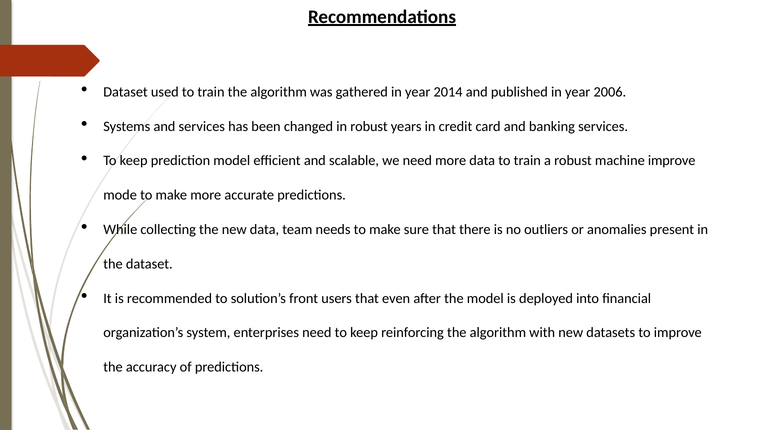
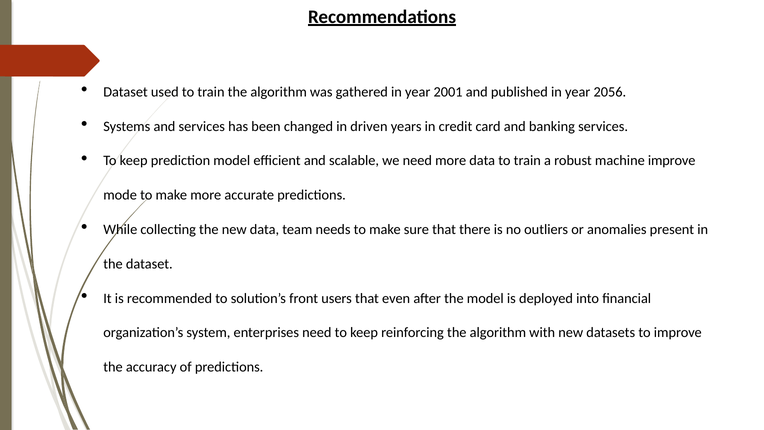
2014: 2014 -> 2001
2006: 2006 -> 2056
in robust: robust -> driven
